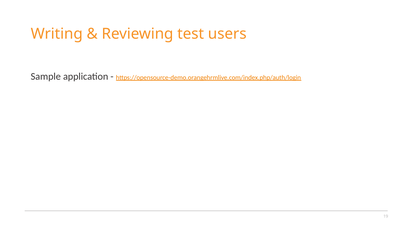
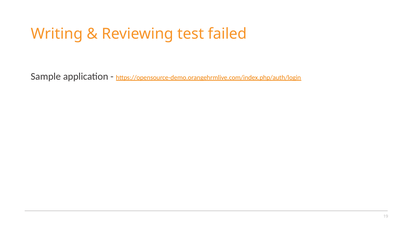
users: users -> failed
